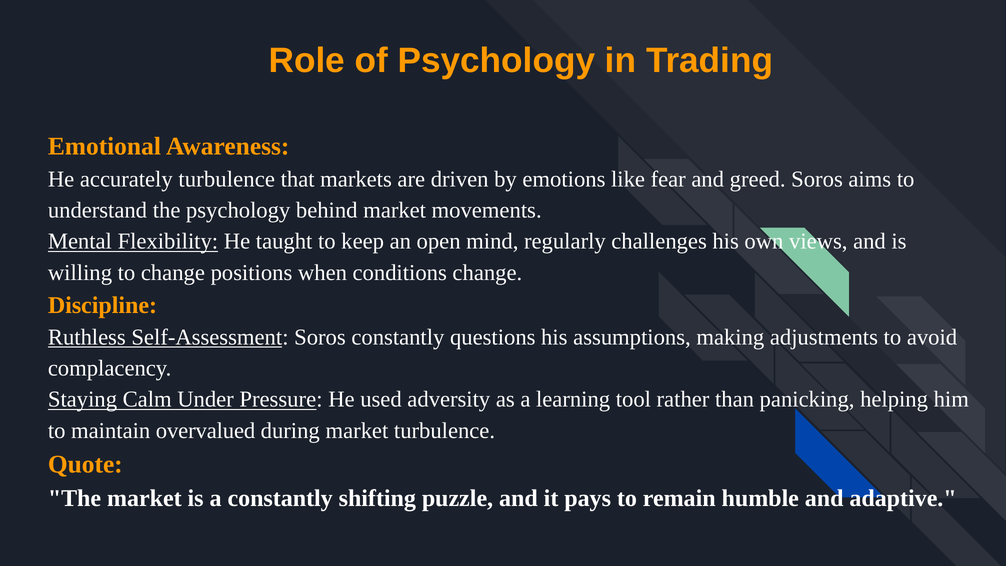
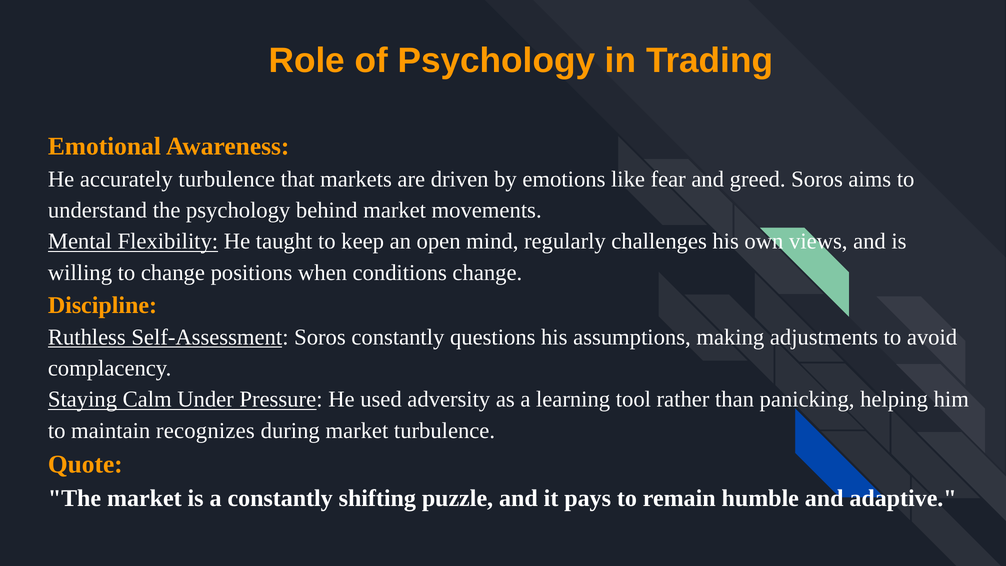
overvalued: overvalued -> recognizes
